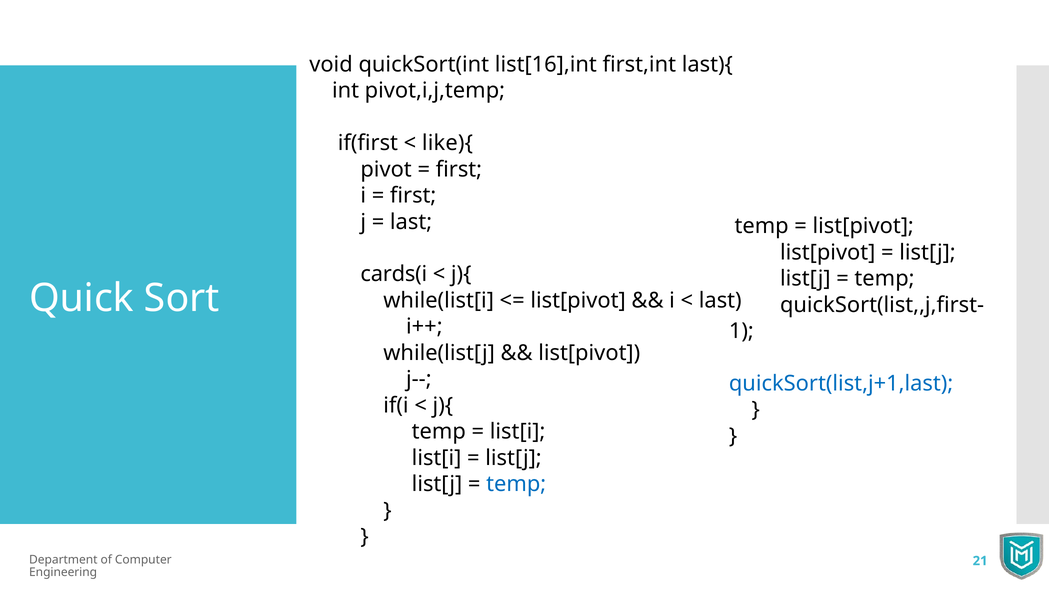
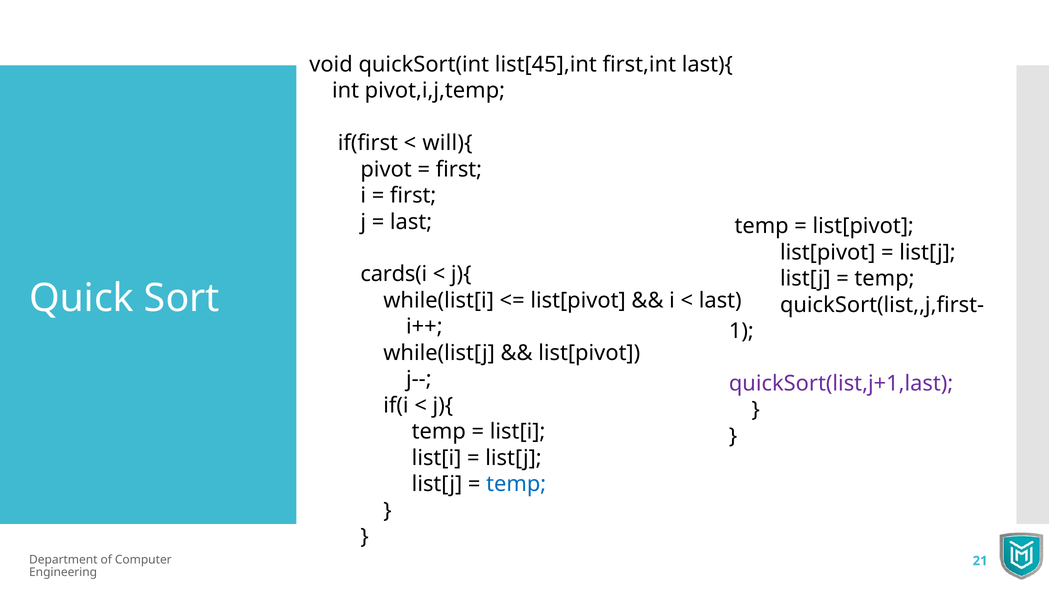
list[16],int: list[16],int -> list[45],int
like){: like){ -> will){
quickSort(list,j+1,last colour: blue -> purple
